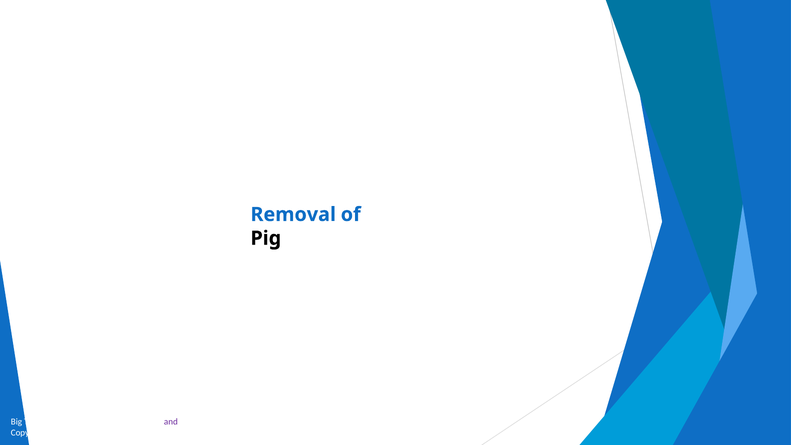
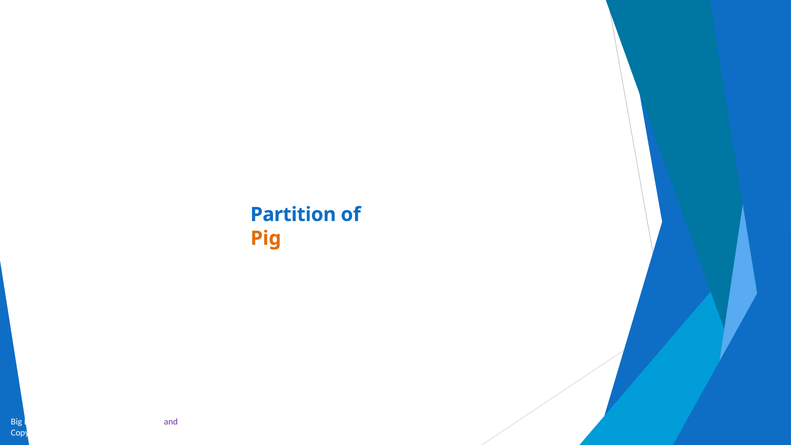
Removal: Removal -> Partition
Pig colour: black -> orange
They: They -> Both
